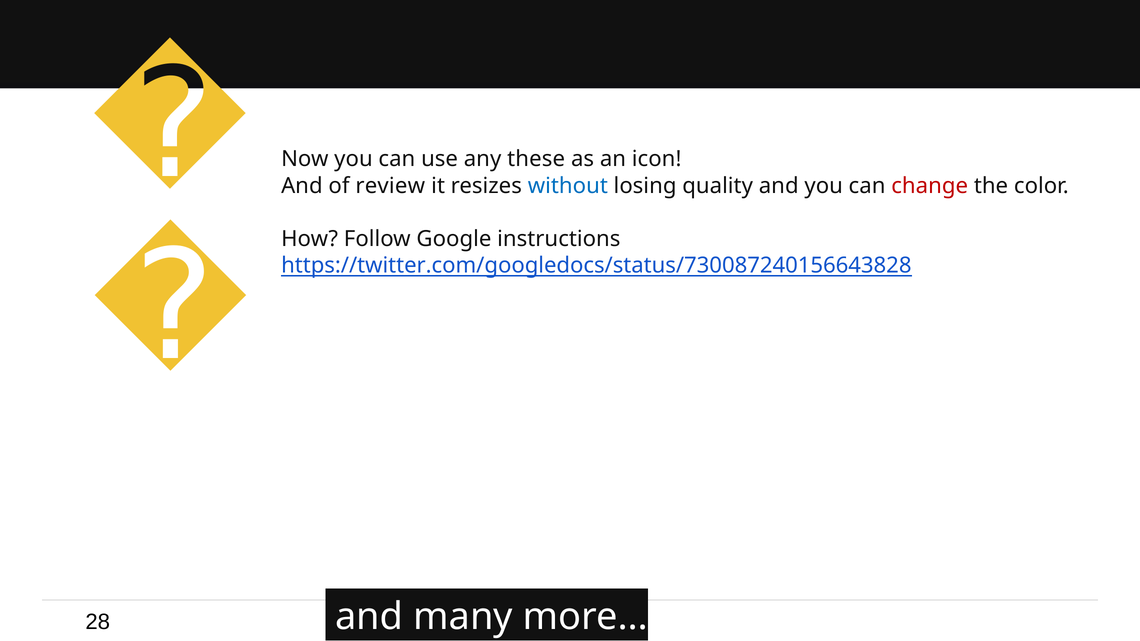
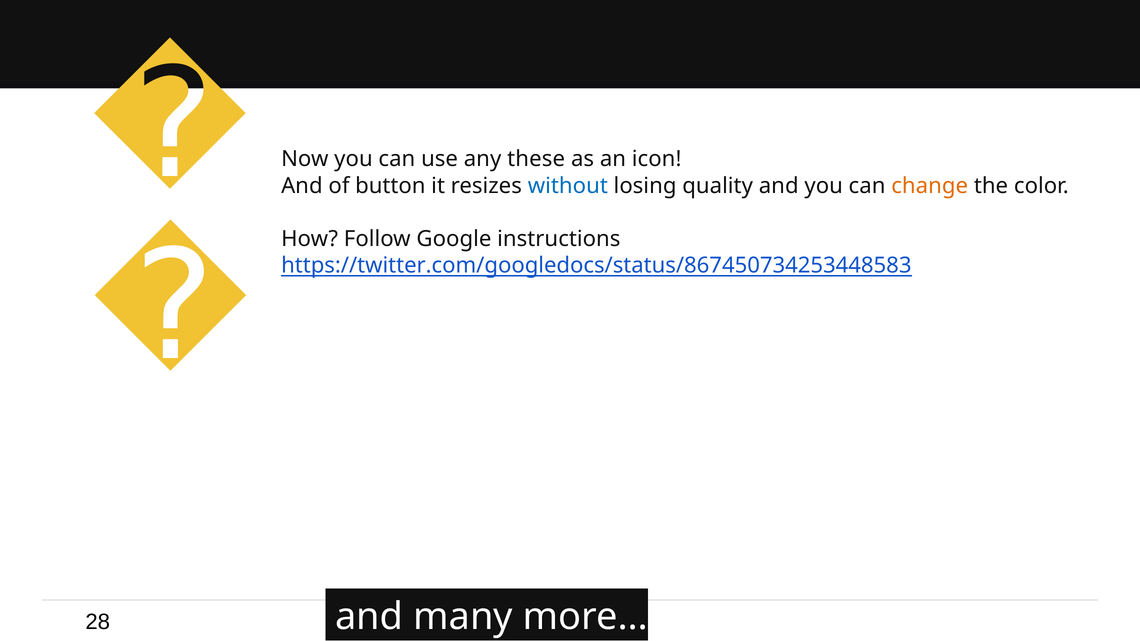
review: review -> button
change colour: red -> orange
https://twitter.com/googledocs/status/730087240156643828: https://twitter.com/googledocs/status/730087240156643828 -> https://twitter.com/googledocs/status/867450734253448583
